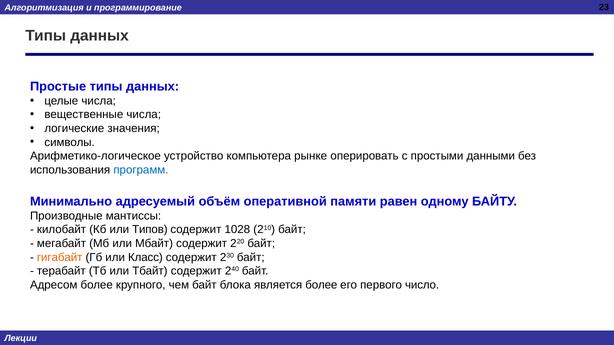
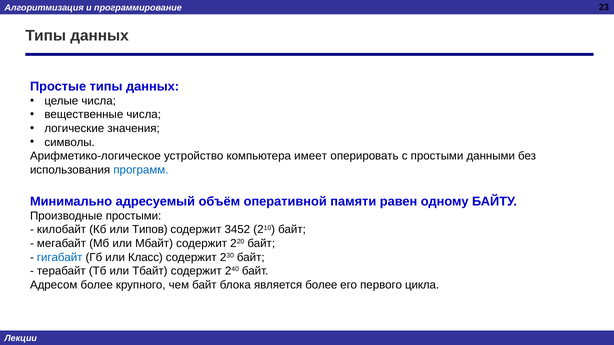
рынке: рынке -> имеет
Производные мантиссы: мантиссы -> простыми
1028: 1028 -> 3452
гигабайт colour: orange -> blue
число: число -> цикла
